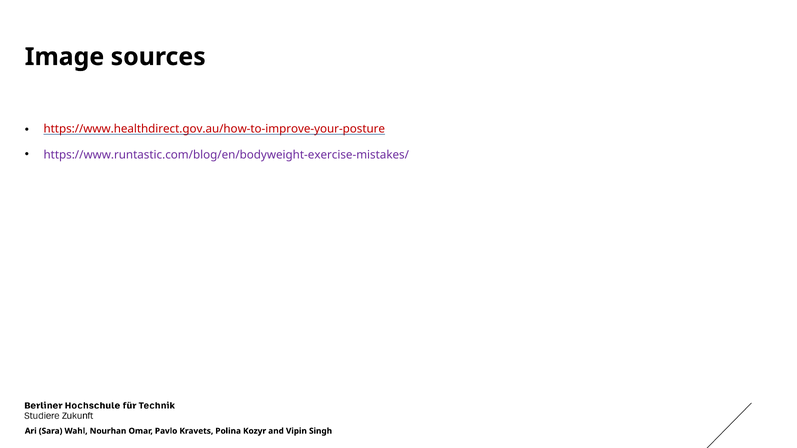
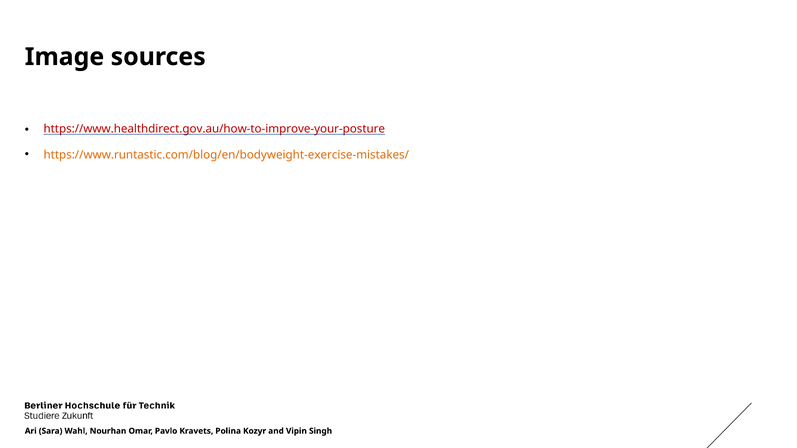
https://www.runtastic.com/blog/en/bodyweight-exercise-mistakes/ colour: purple -> orange
